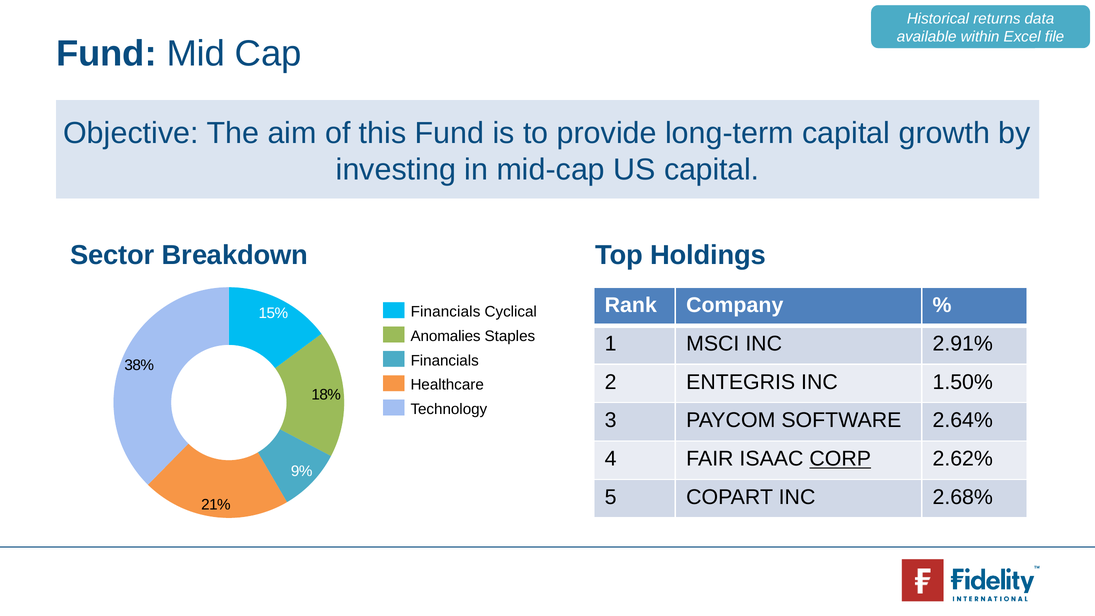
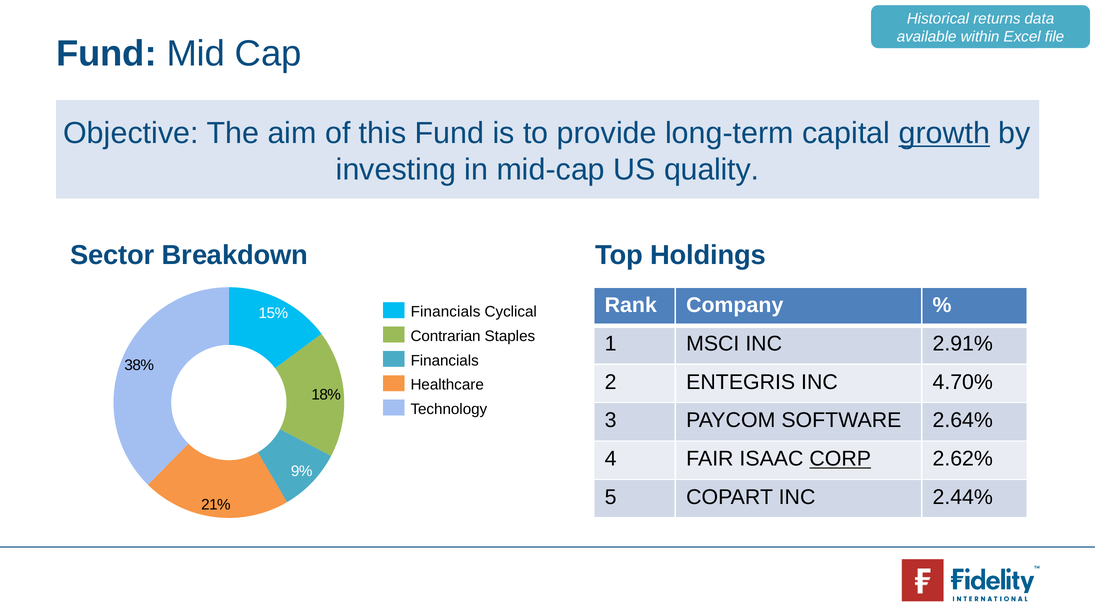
growth underline: none -> present
US capital: capital -> quality
Anomalies: Anomalies -> Contrarian
1.50%: 1.50% -> 4.70%
2.68%: 2.68% -> 2.44%
